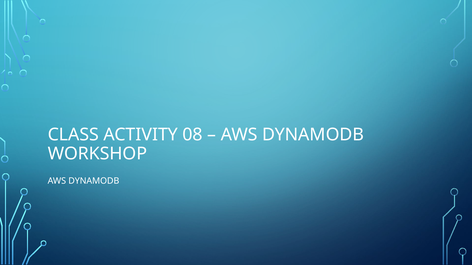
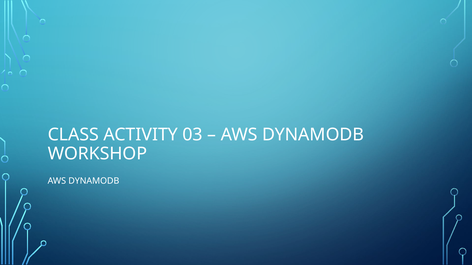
08: 08 -> 03
